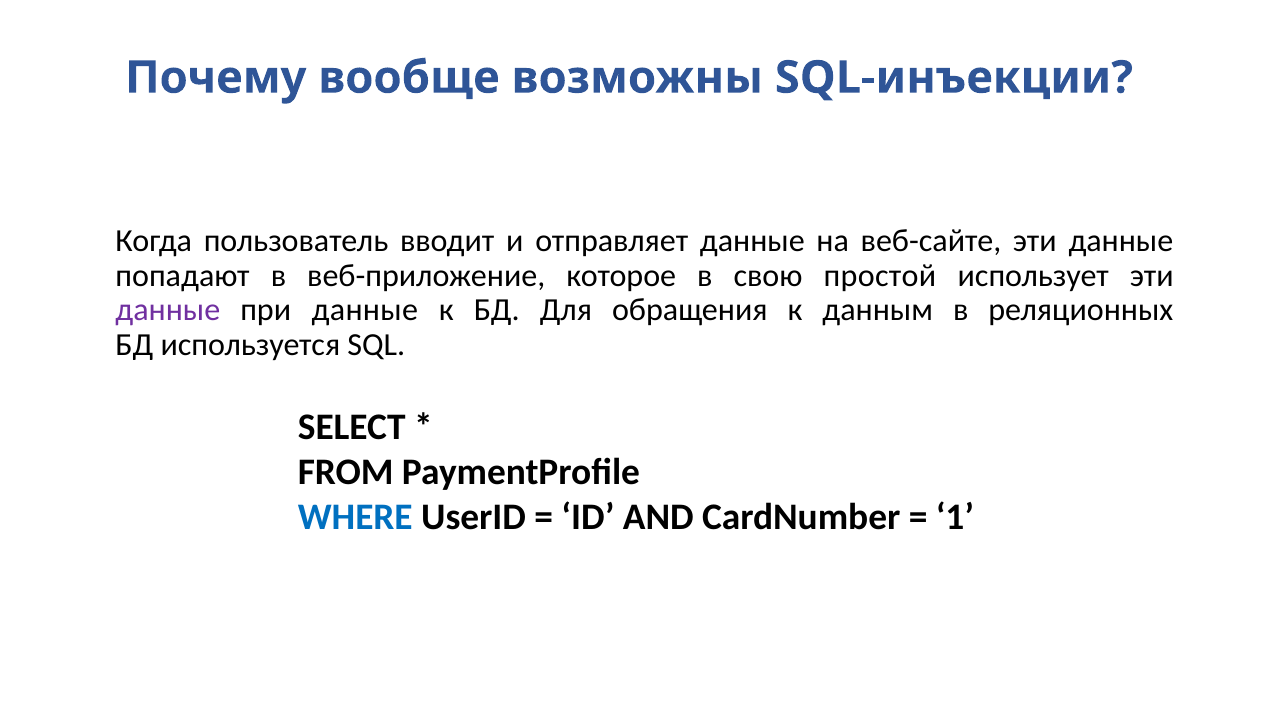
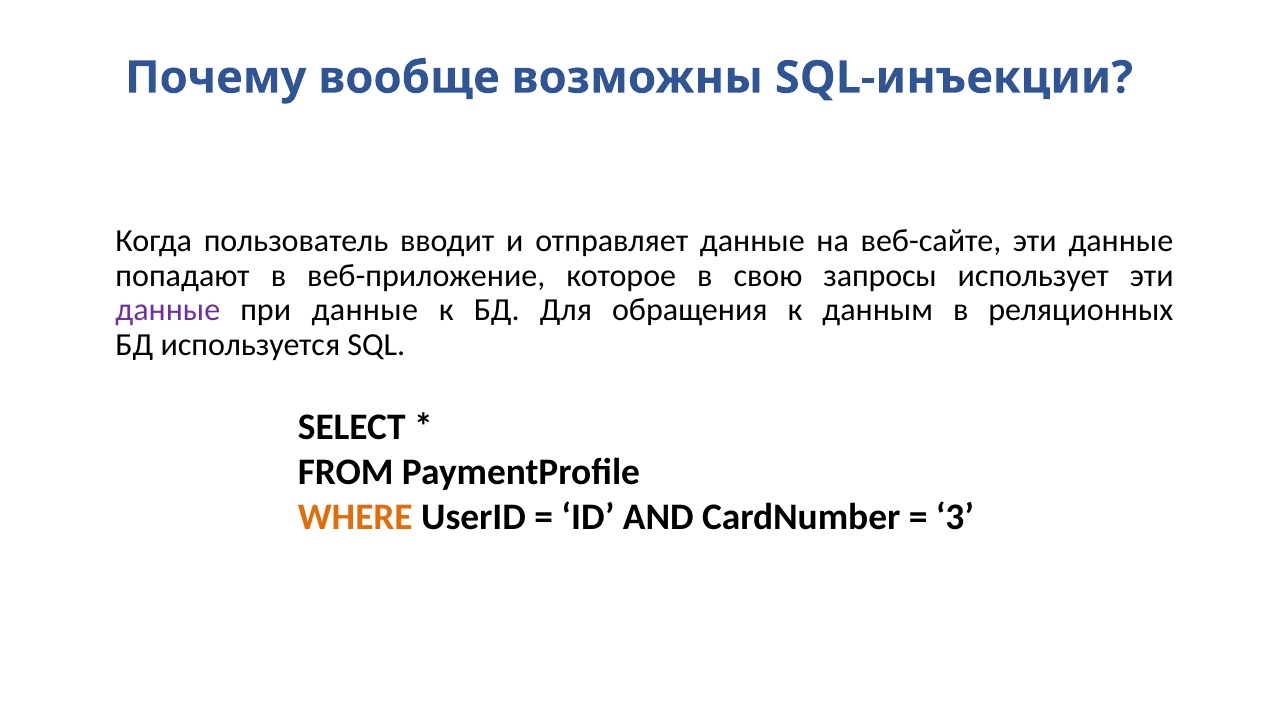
простой: простой -> запросы
WHERE colour: blue -> orange
1: 1 -> 3
